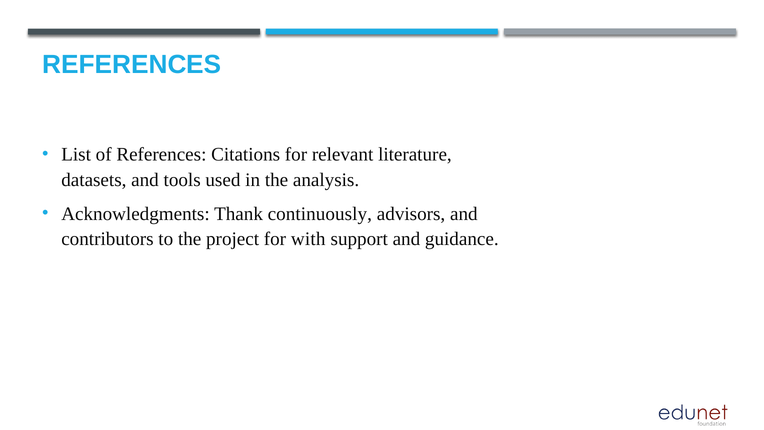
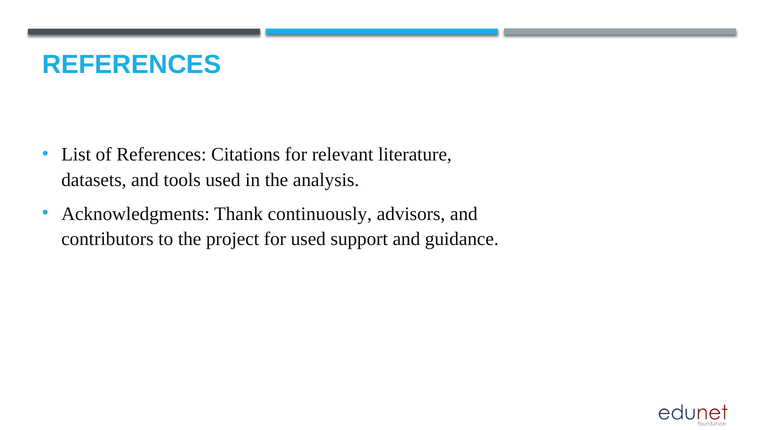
for with: with -> used
